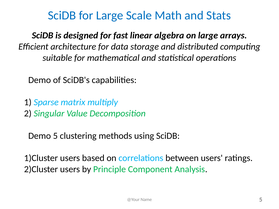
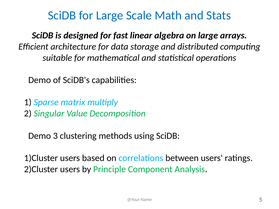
5 at (55, 136): 5 -> 3
